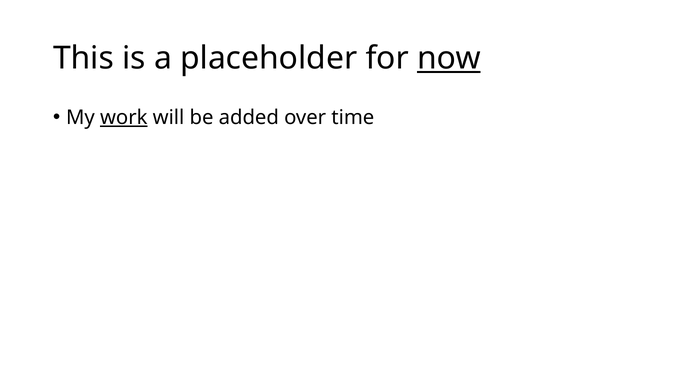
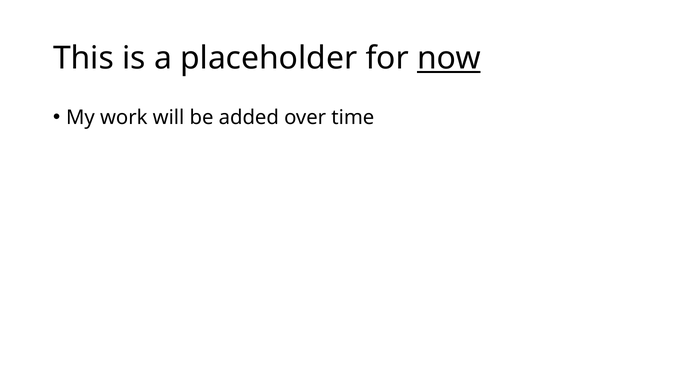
work underline: present -> none
